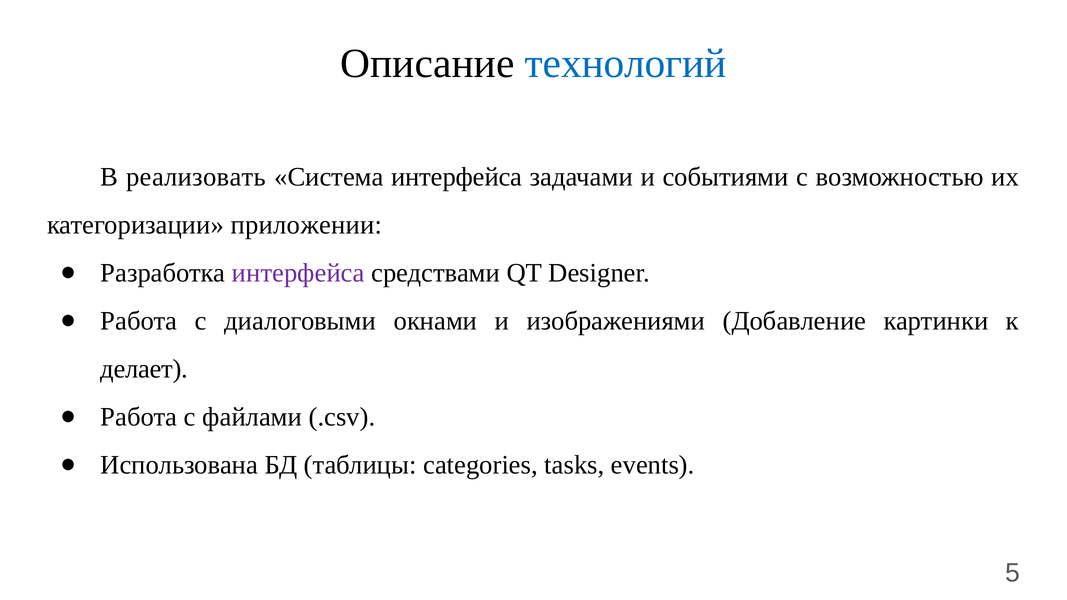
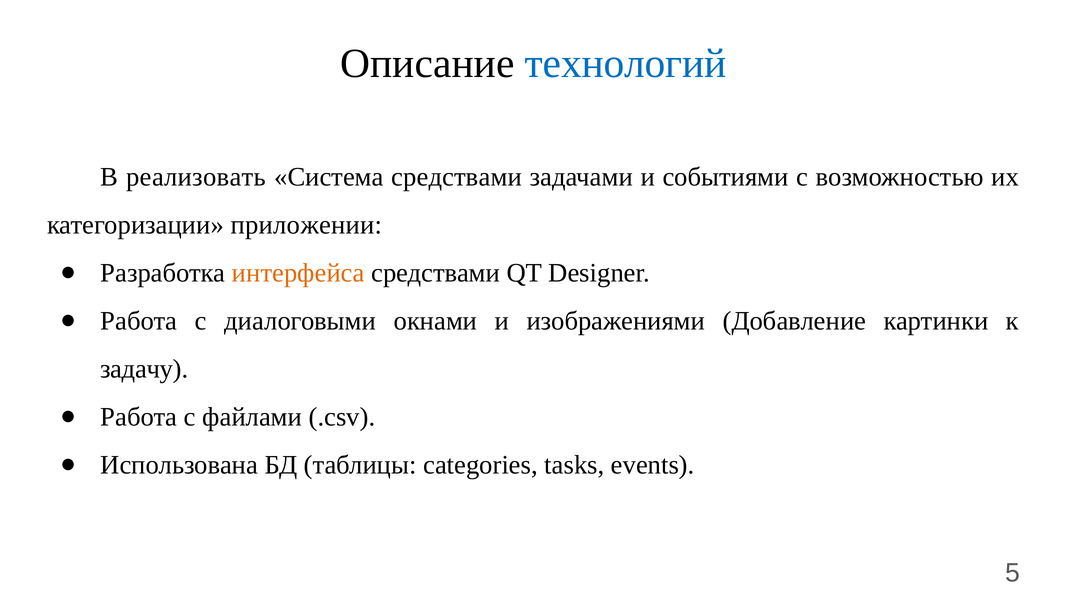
Система интерфейса: интерфейса -> средствами
интерфейса at (298, 273) colour: purple -> orange
делает: делает -> задачу
